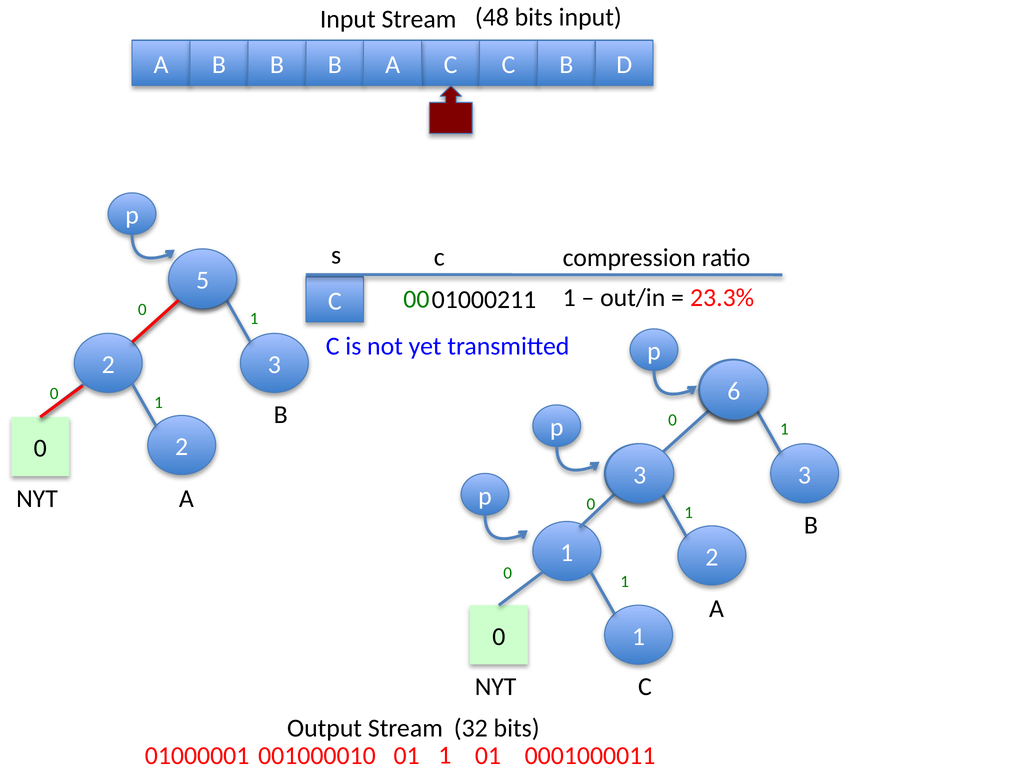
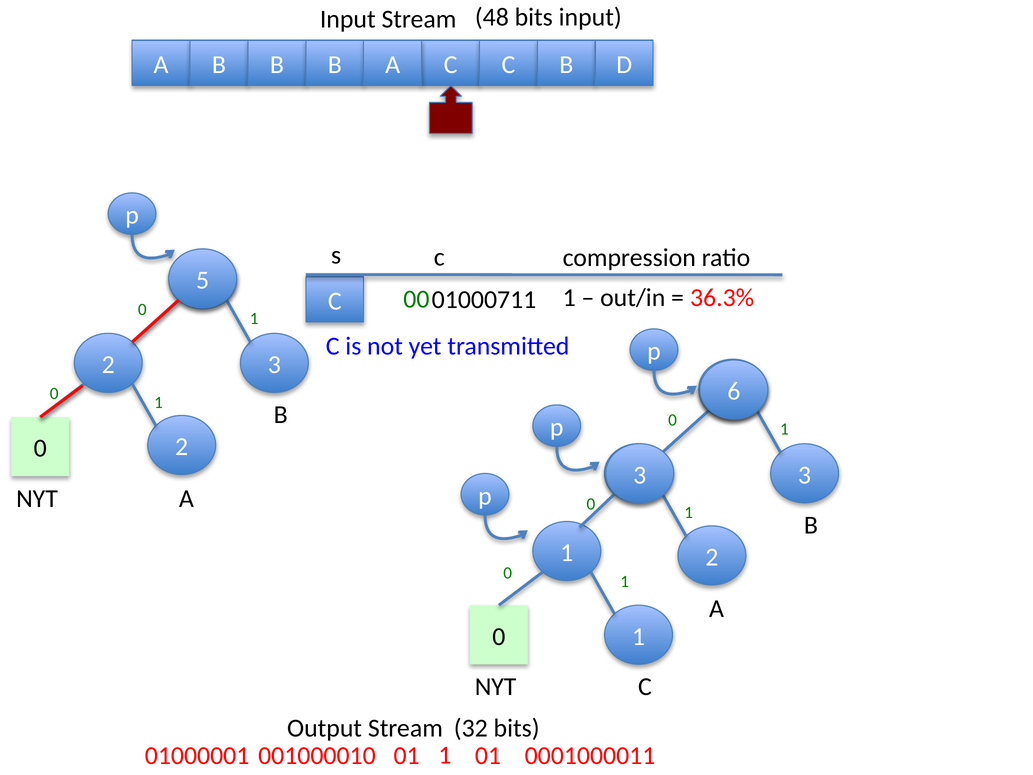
23.3%: 23.3% -> 36.3%
01000211: 01000211 -> 01000711
